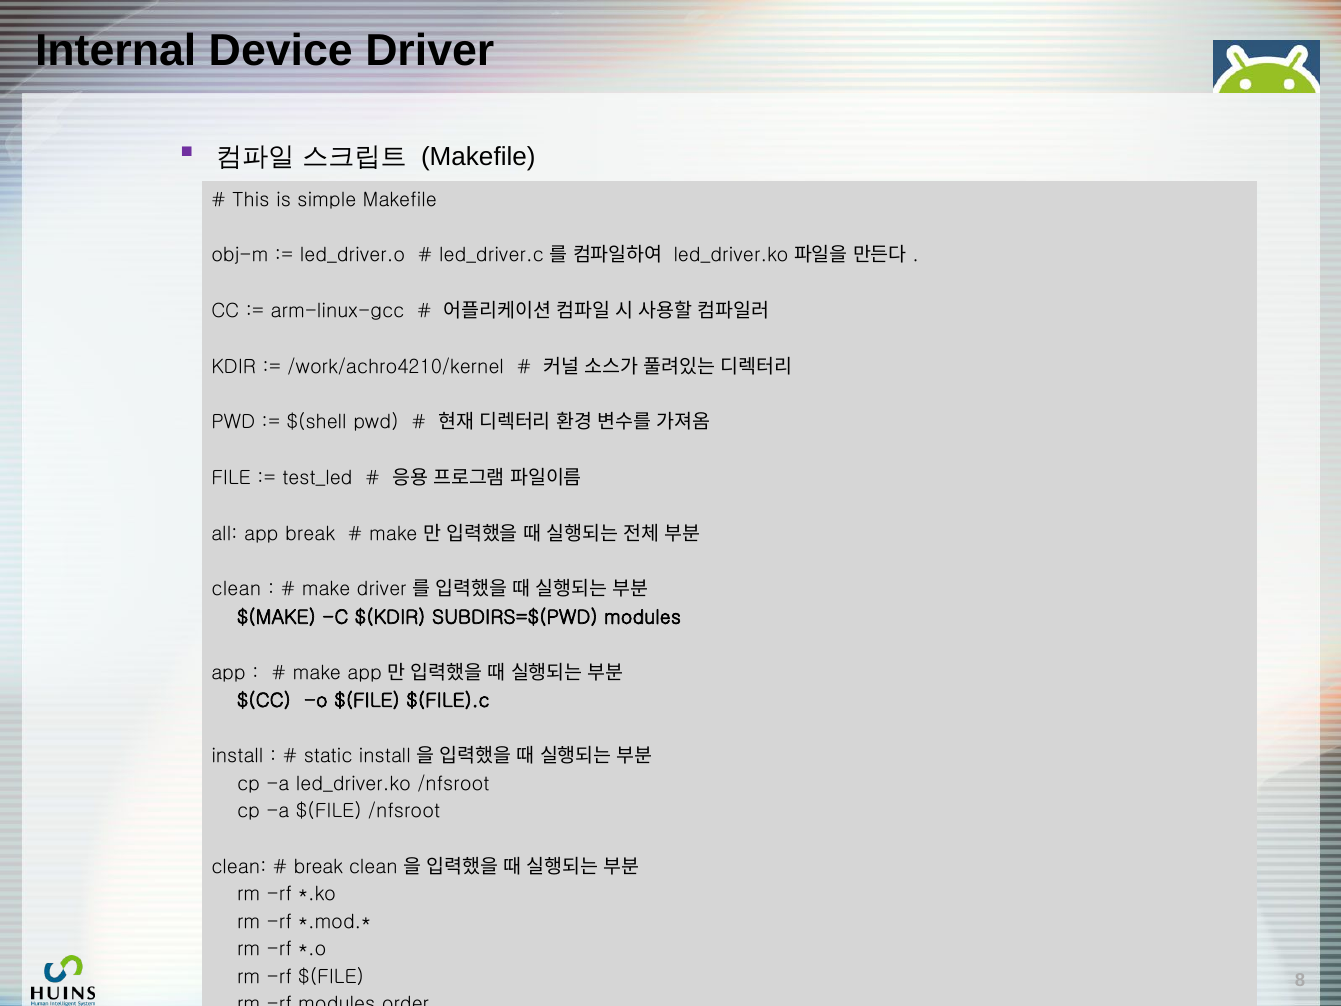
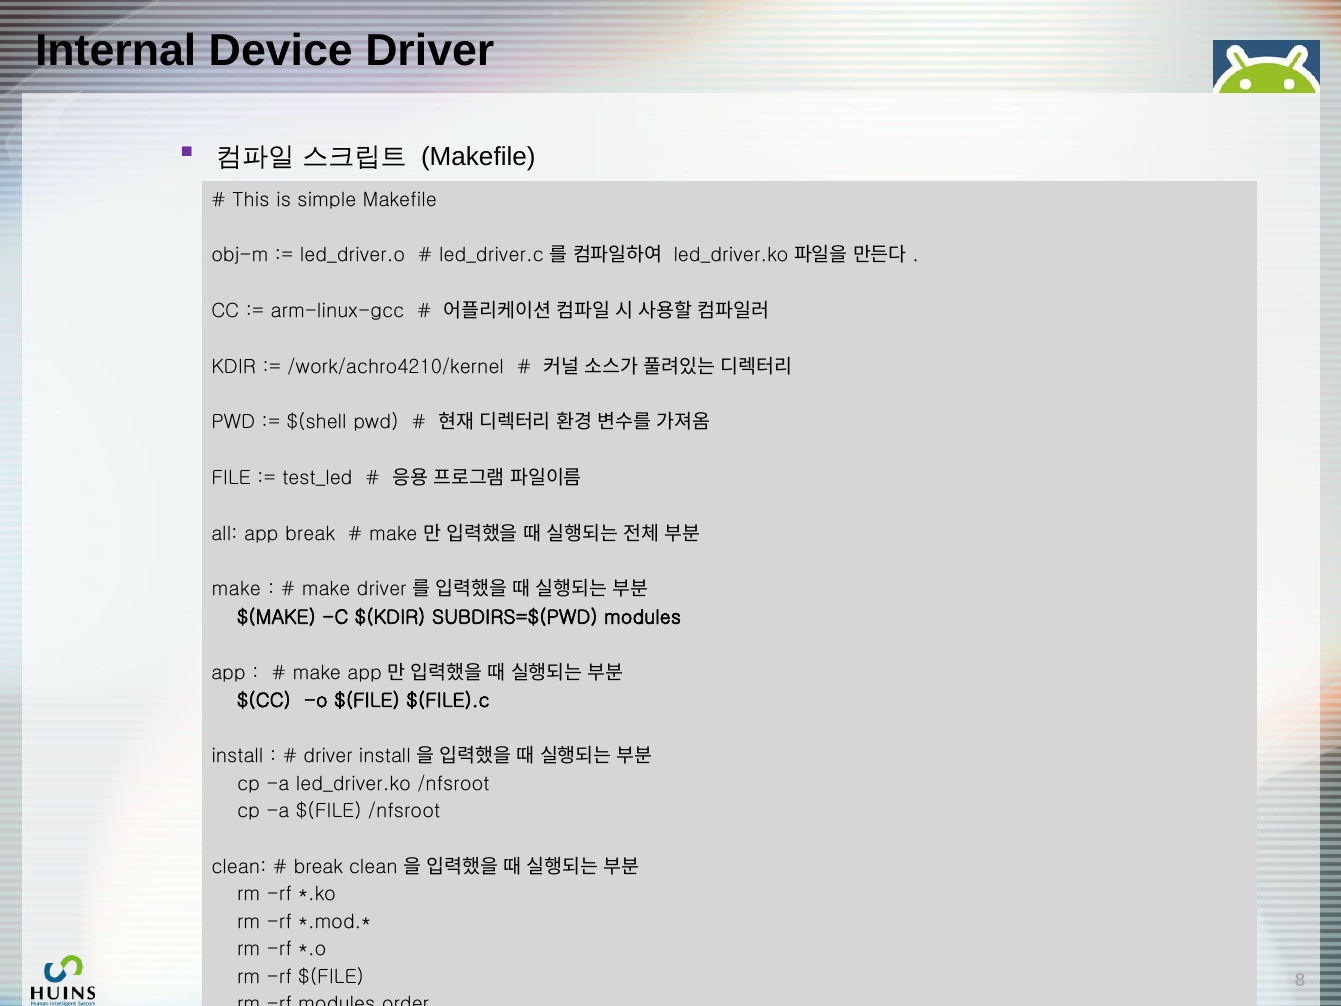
clean at (236, 589): clean -> make
static at (328, 756): static -> driver
